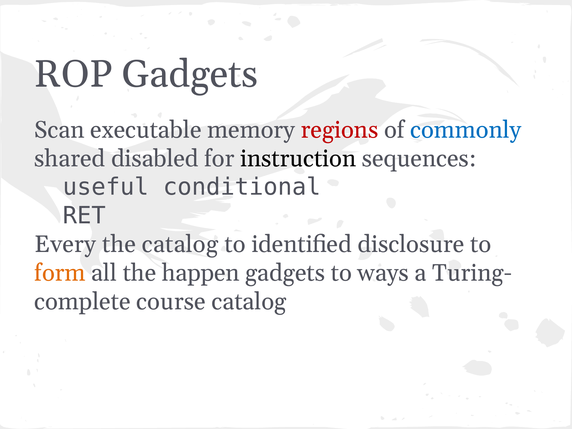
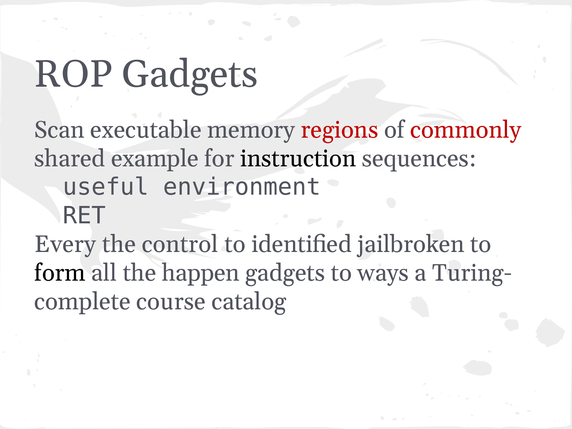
commonly colour: blue -> red
disabled: disabled -> example
conditional: conditional -> environment
the catalog: catalog -> control
disclosure: disclosure -> jailbroken
form colour: orange -> black
